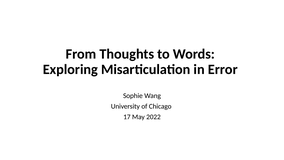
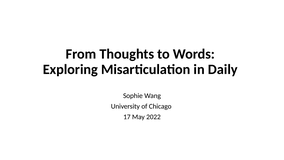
Error: Error -> Daily
